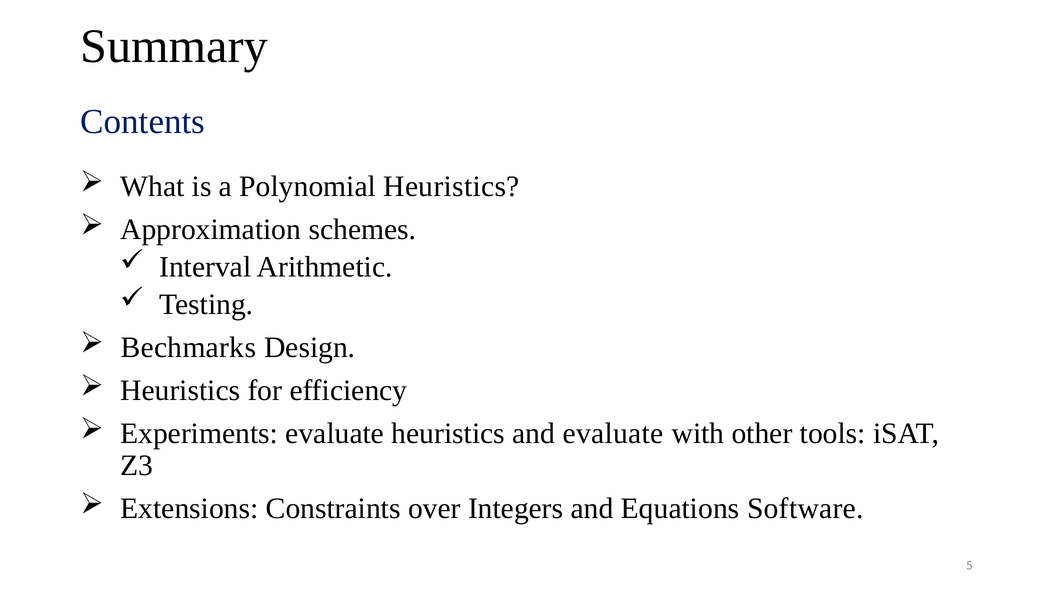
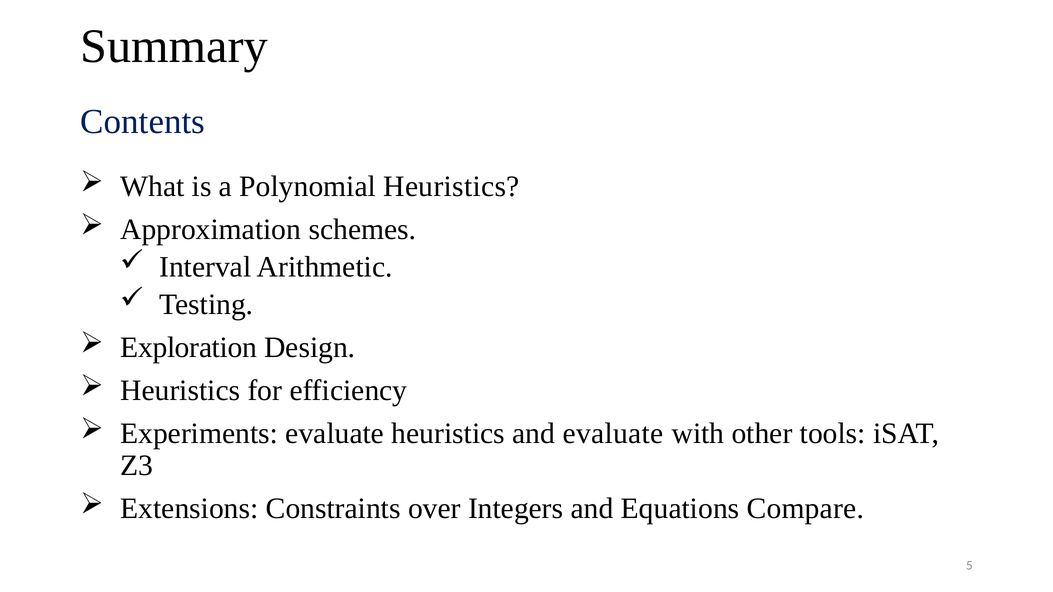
Bechmarks: Bechmarks -> Exploration
Software: Software -> Compare
